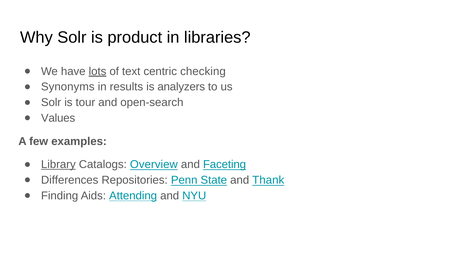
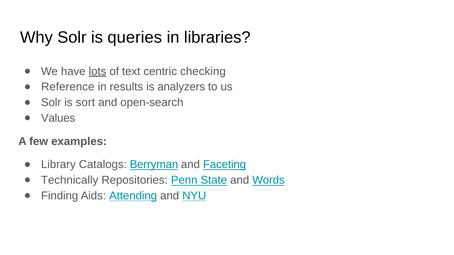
product: product -> queries
Synonyms: Synonyms -> Reference
tour: tour -> sort
Library underline: present -> none
Overview: Overview -> Berryman
Differences: Differences -> Technically
Thank: Thank -> Words
